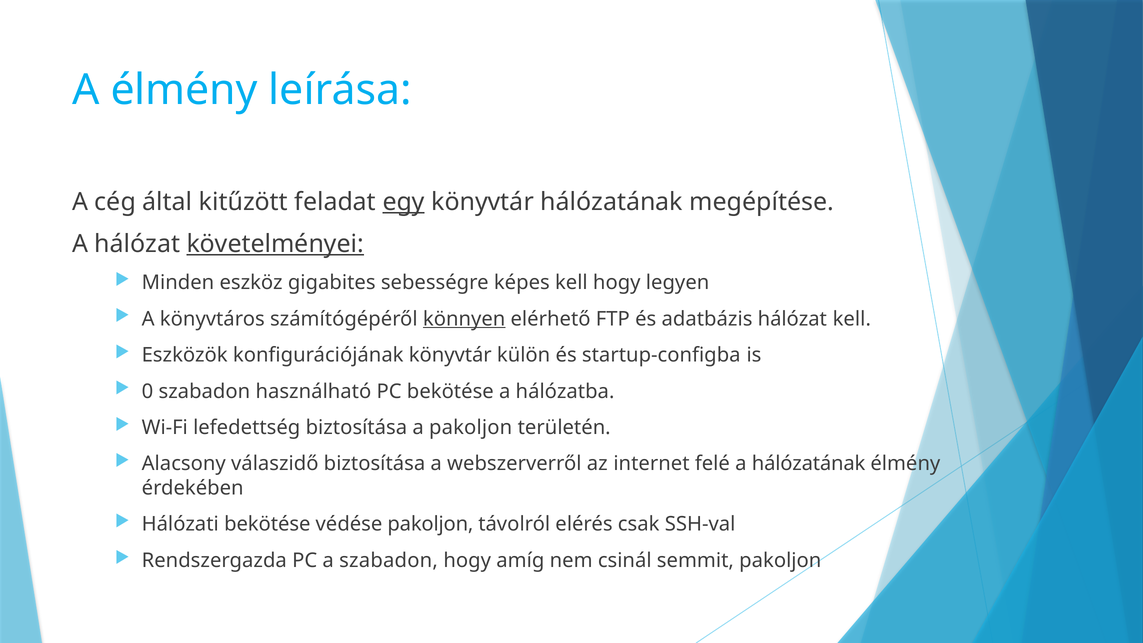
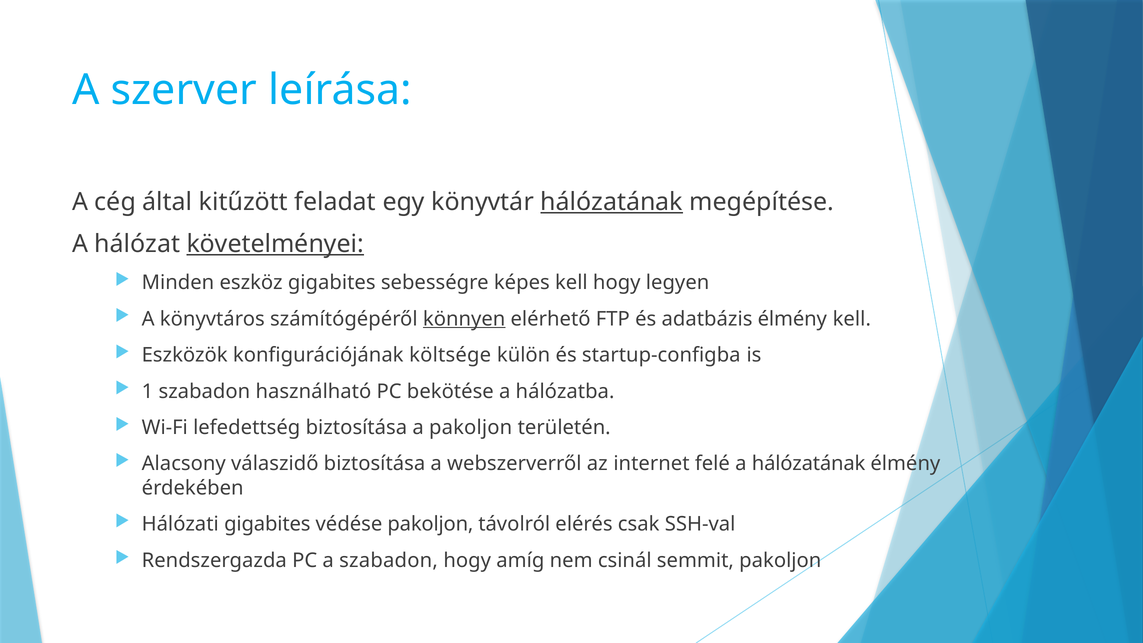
A élmény: élmény -> szerver
egy underline: present -> none
hálózatának at (612, 202) underline: none -> present
adatbázis hálózat: hálózat -> élmény
konfigurációjának könyvtár: könyvtár -> költsége
0: 0 -> 1
Hálózati bekötése: bekötése -> gigabites
